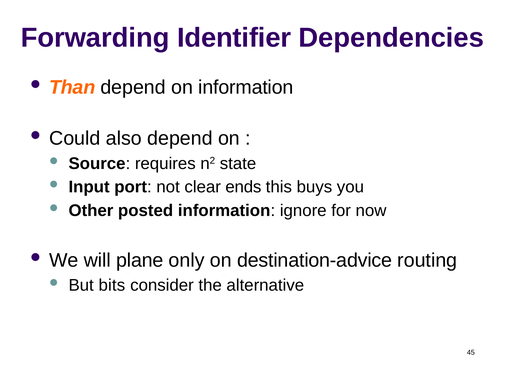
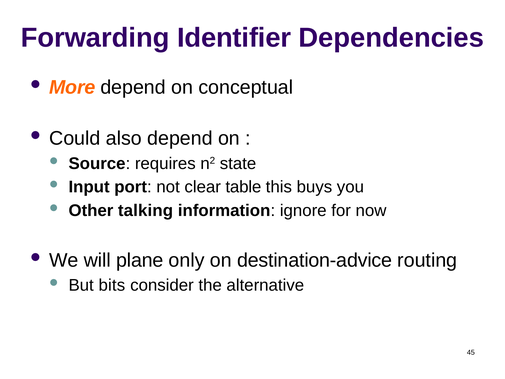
Than: Than -> More
on information: information -> conceptual
ends: ends -> table
posted: posted -> talking
